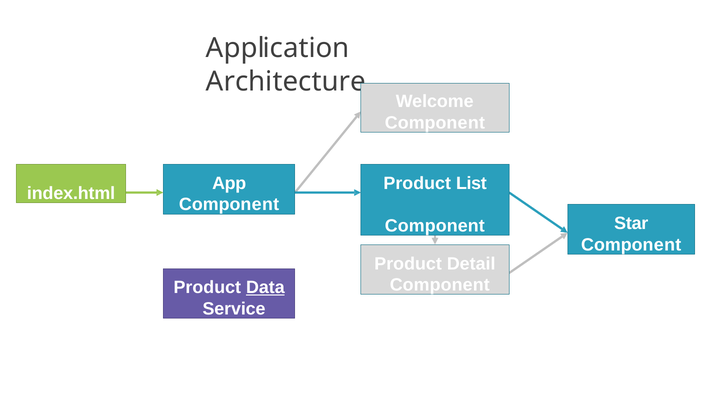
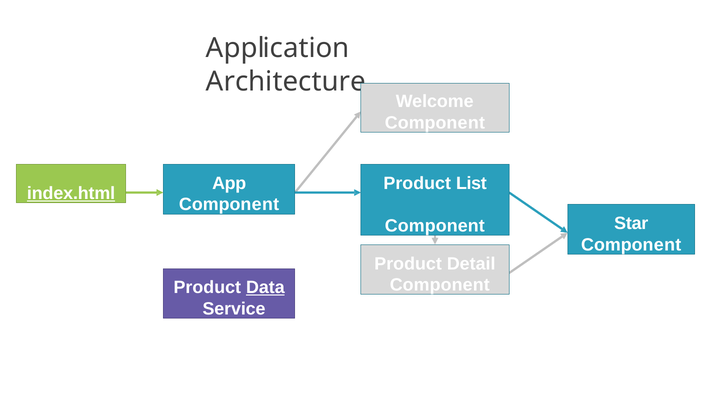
index.html underline: none -> present
